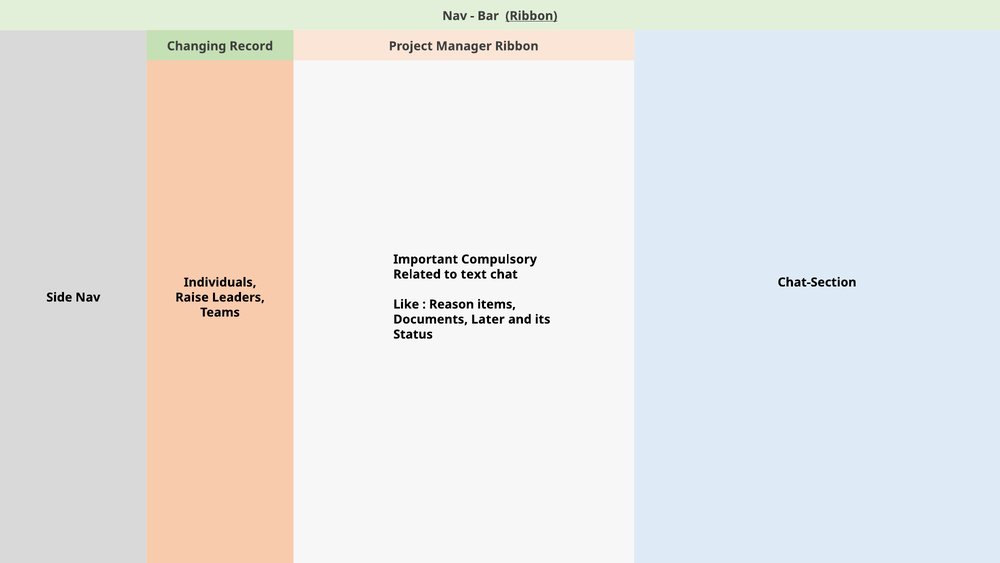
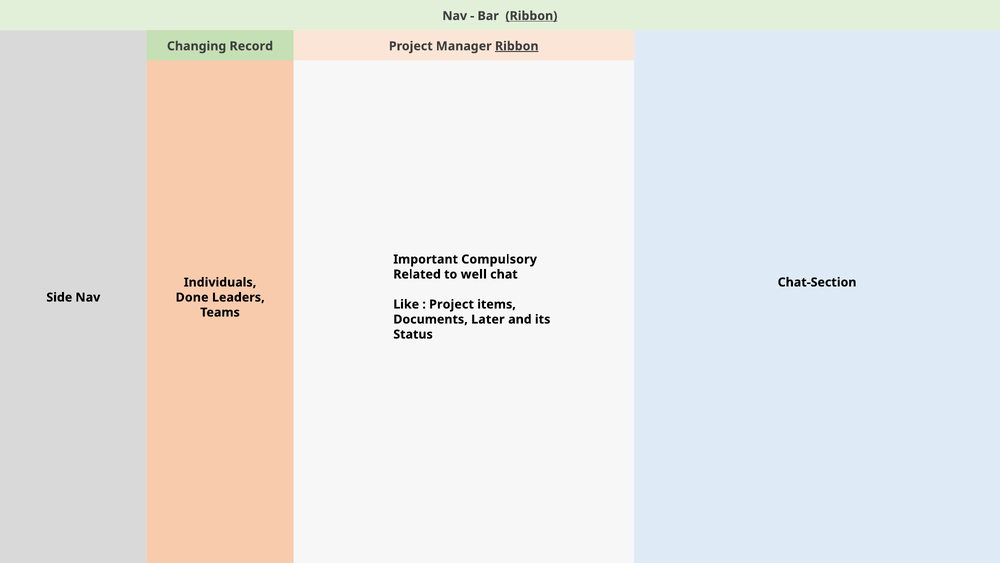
Ribbon at (517, 46) underline: none -> present
text: text -> well
Raise: Raise -> Done
Reason at (452, 304): Reason -> Project
